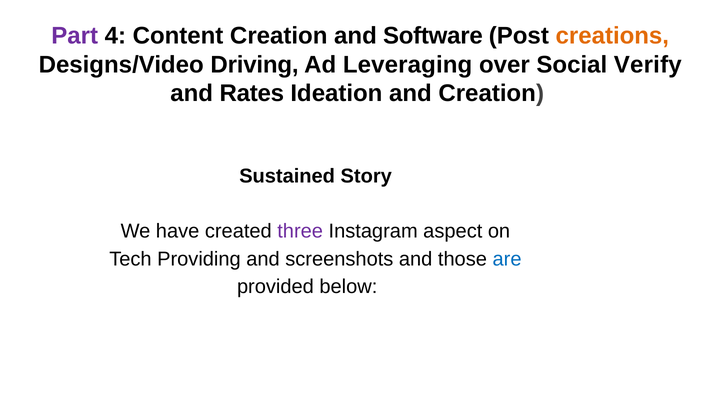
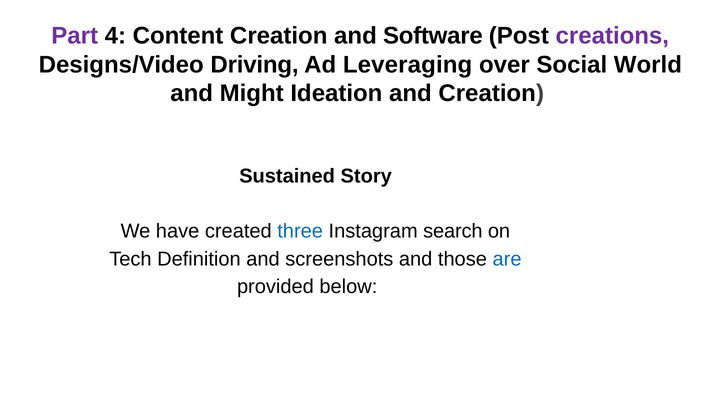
creations colour: orange -> purple
Verify: Verify -> World
Rates: Rates -> Might
three colour: purple -> blue
aspect: aspect -> search
Providing: Providing -> Definition
